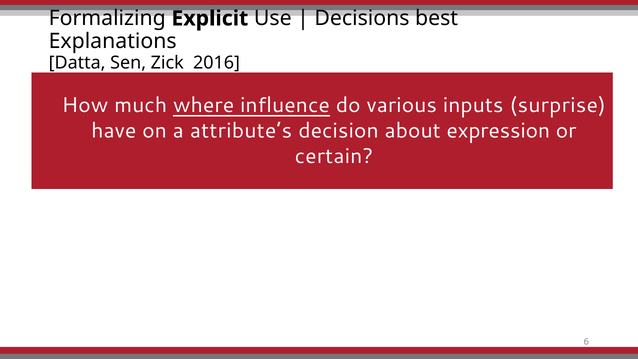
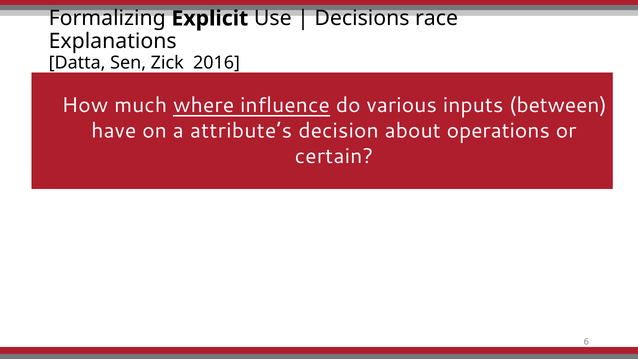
best: best -> race
surprise: surprise -> between
expression: expression -> operations
